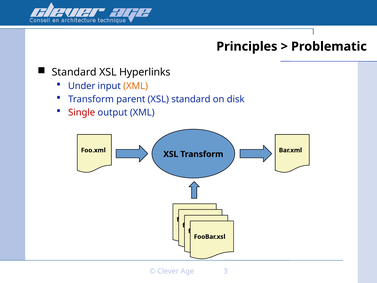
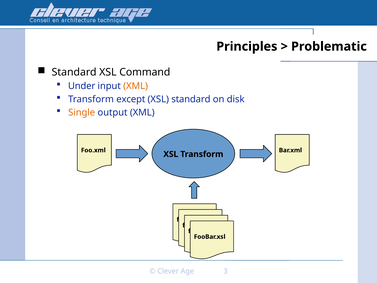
Hyperlinks: Hyperlinks -> Command
parent: parent -> except
Single colour: red -> orange
